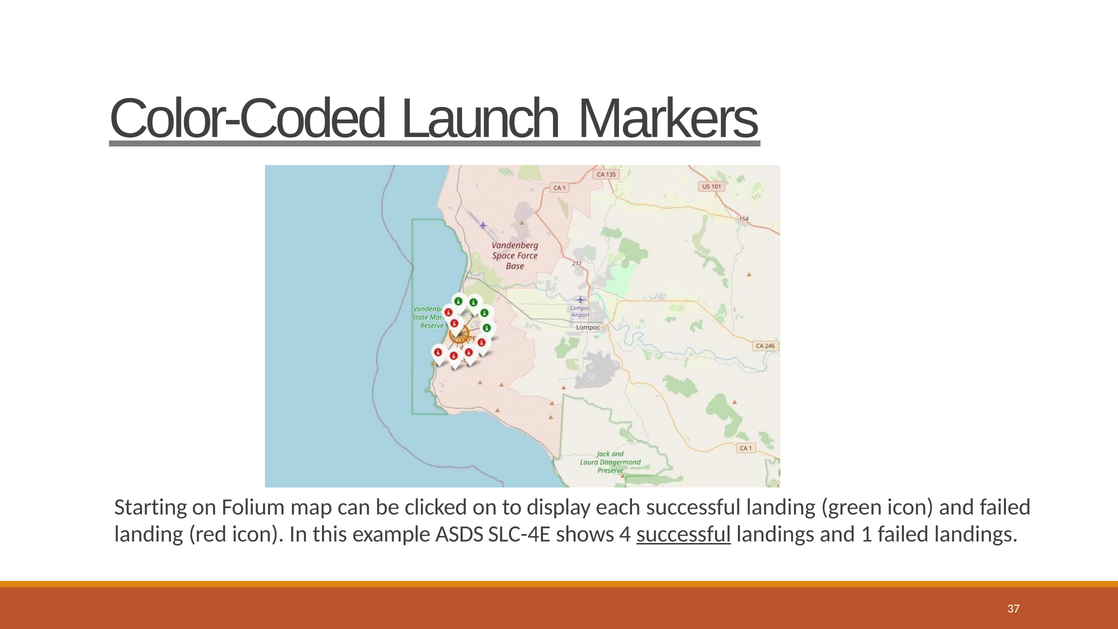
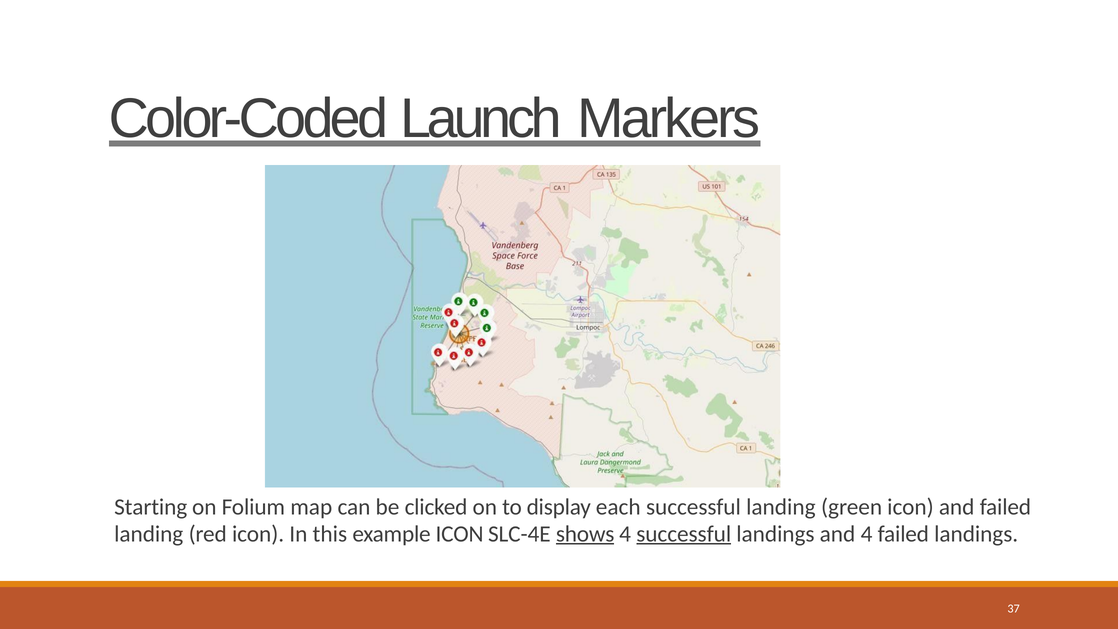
example ASDS: ASDS -> ICON
shows underline: none -> present
and 1: 1 -> 4
